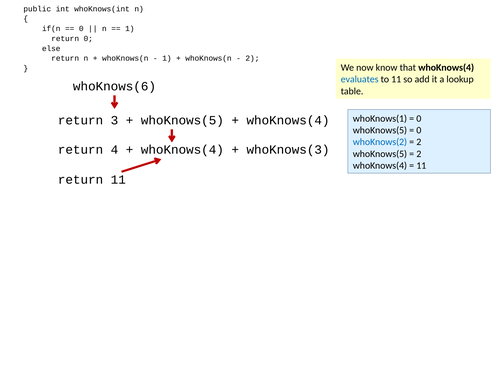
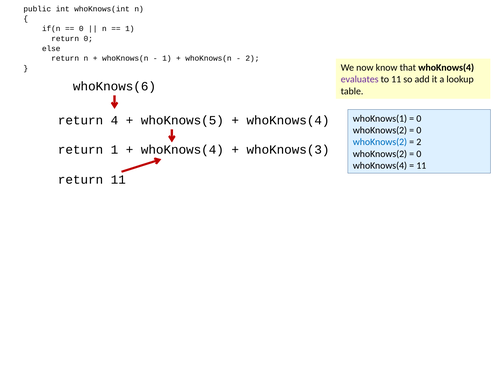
evaluates colour: blue -> purple
3: 3 -> 4
whoKnows(5 at (380, 130): whoKnows(5 -> whoKnows(2
return 4: 4 -> 1
whoKnows(5 at (380, 154): whoKnows(5 -> whoKnows(2
2 at (419, 154): 2 -> 0
